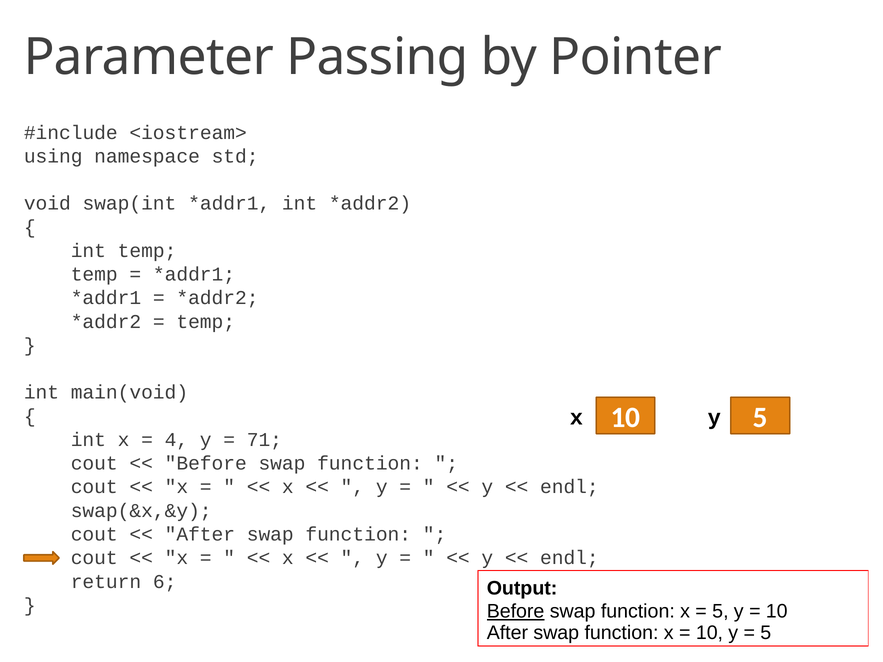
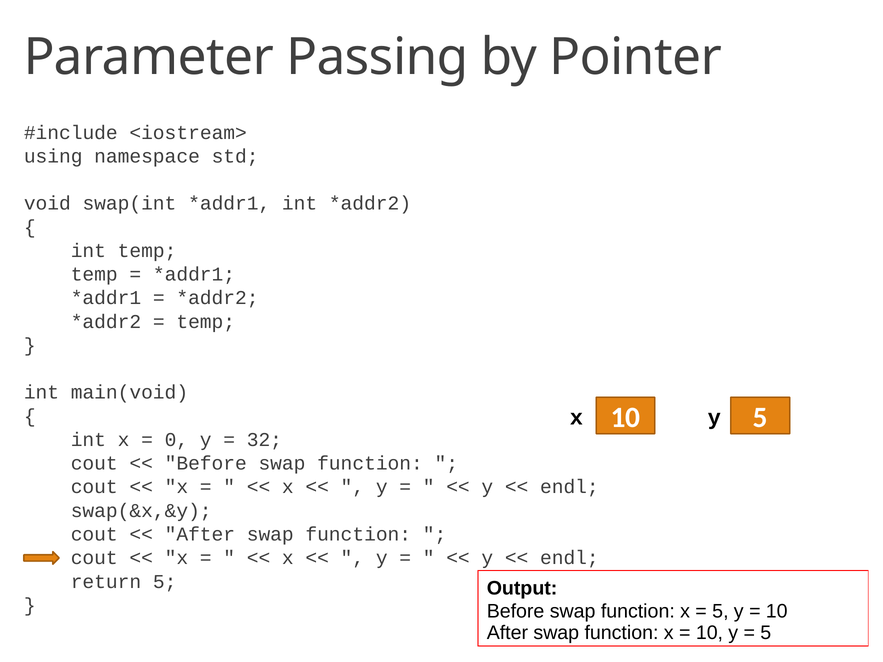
4: 4 -> 0
71: 71 -> 32
return 6: 6 -> 5
Before at (516, 612) underline: present -> none
